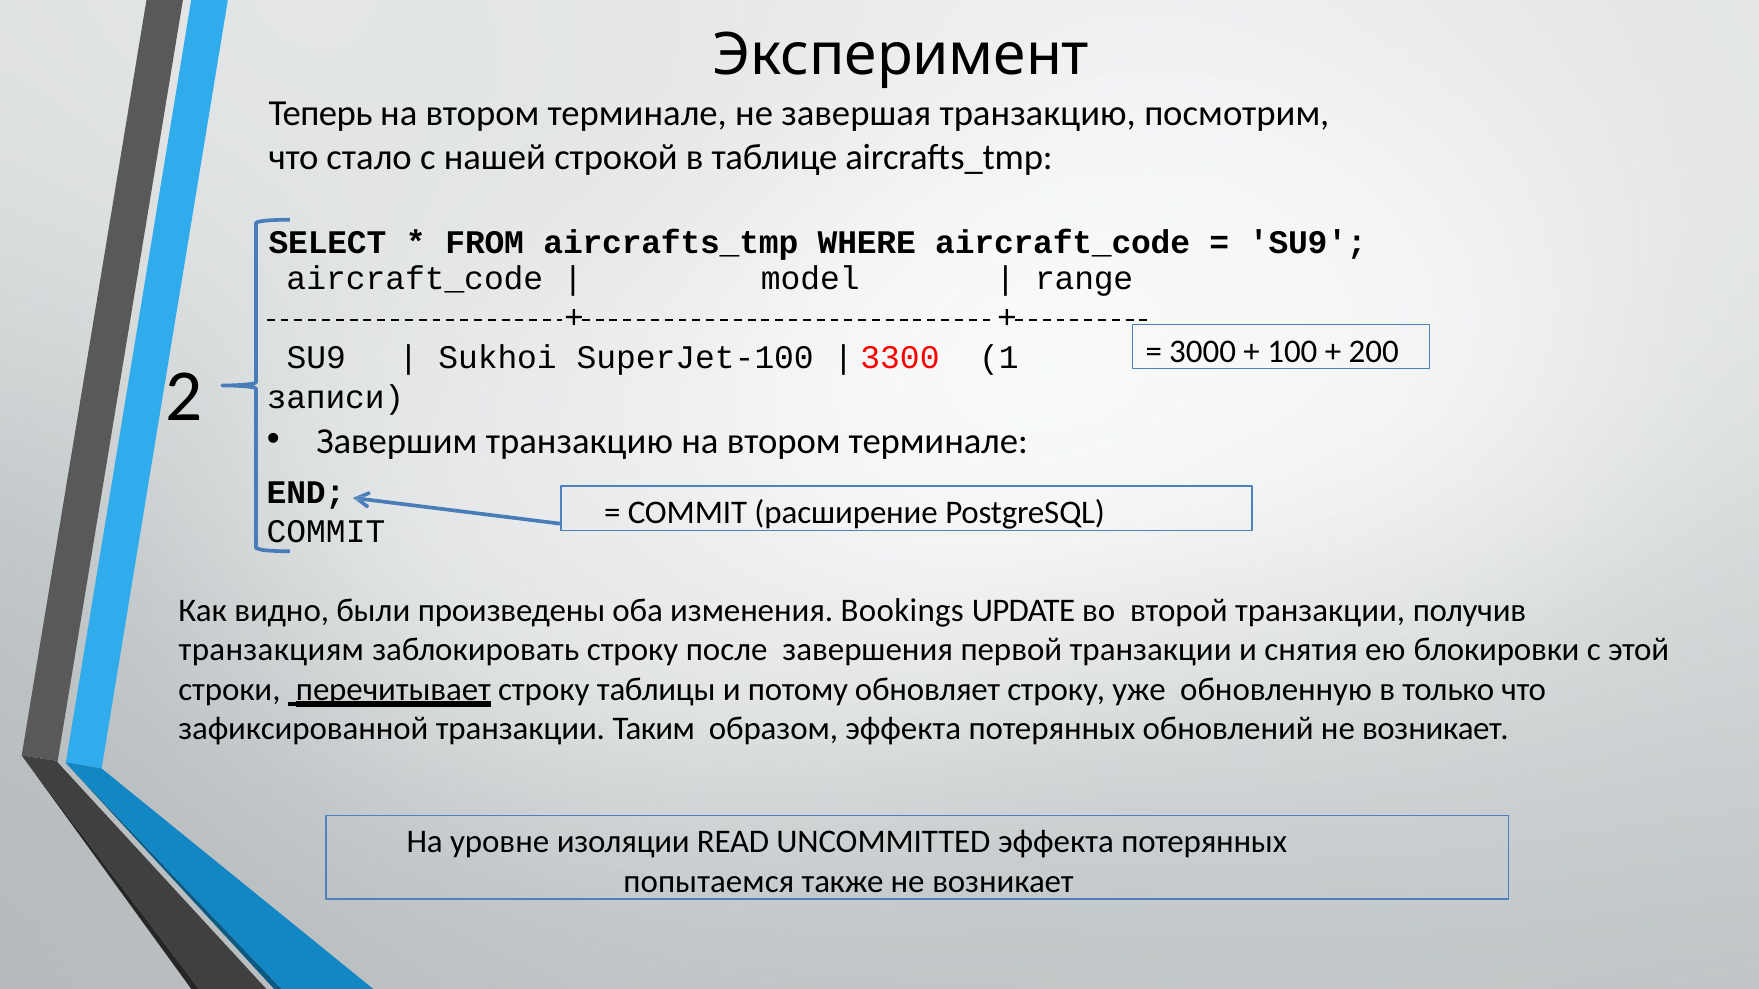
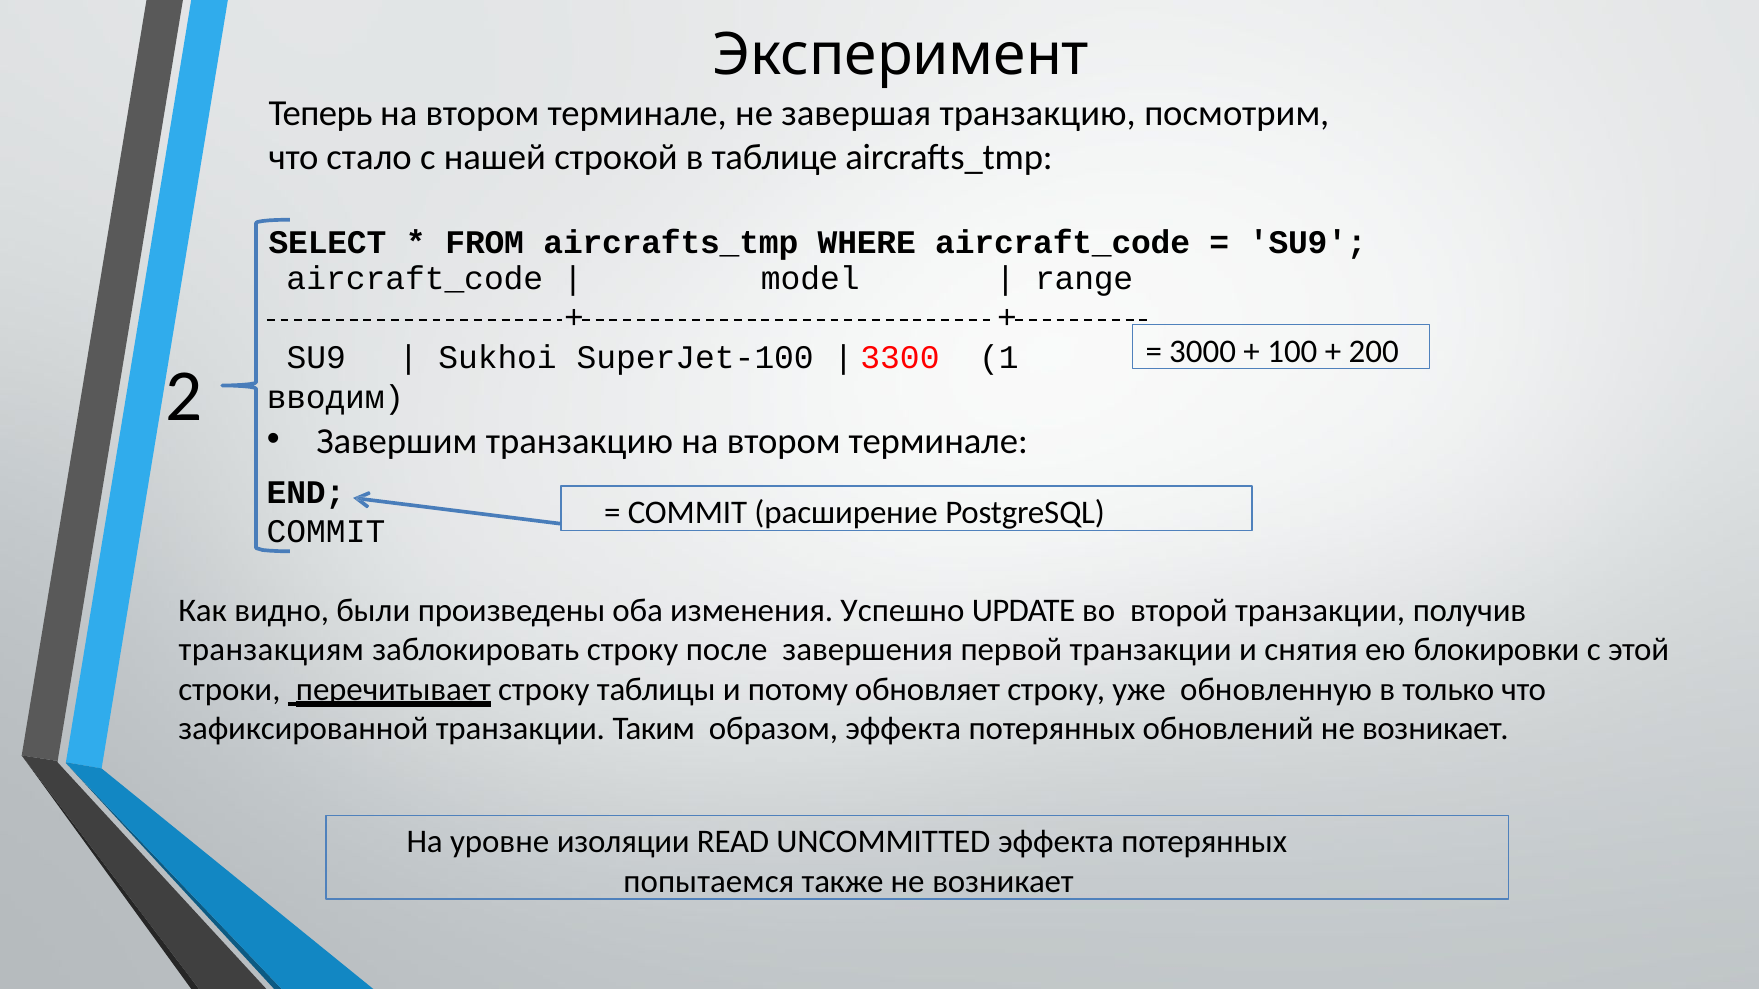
записи: записи -> вводим
Bookings: Bookings -> Успешно
